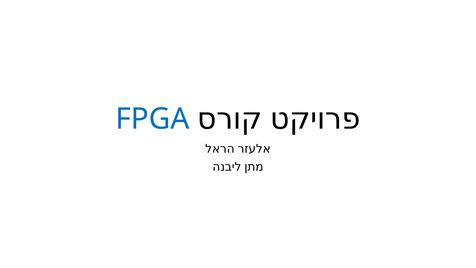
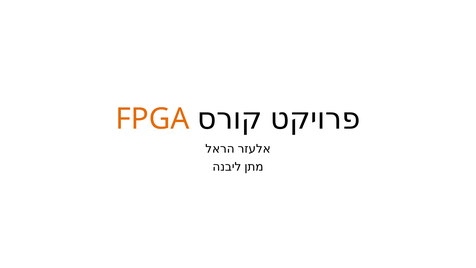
FPGA colour: blue -> orange
